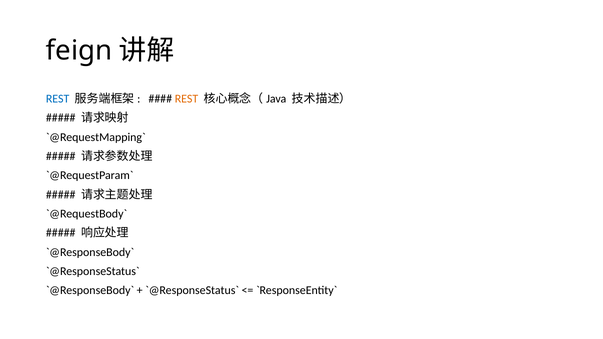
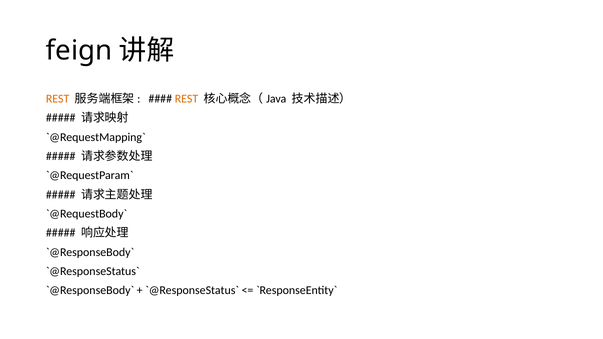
REST at (58, 99) colour: blue -> orange
